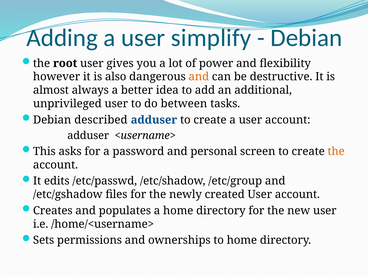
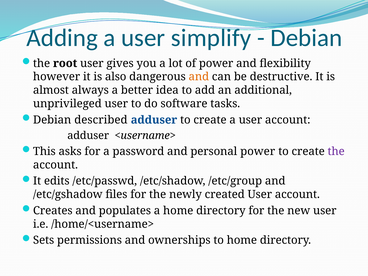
between: between -> software
personal screen: screen -> power
the at (336, 151) colour: orange -> purple
